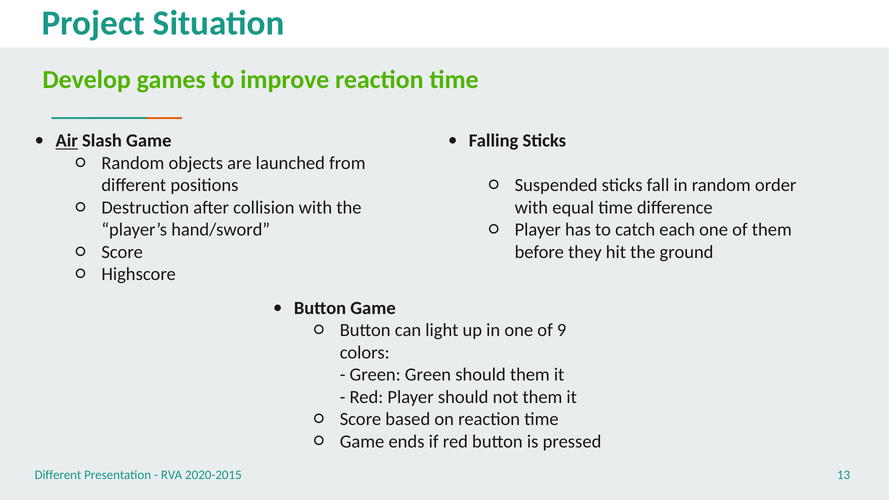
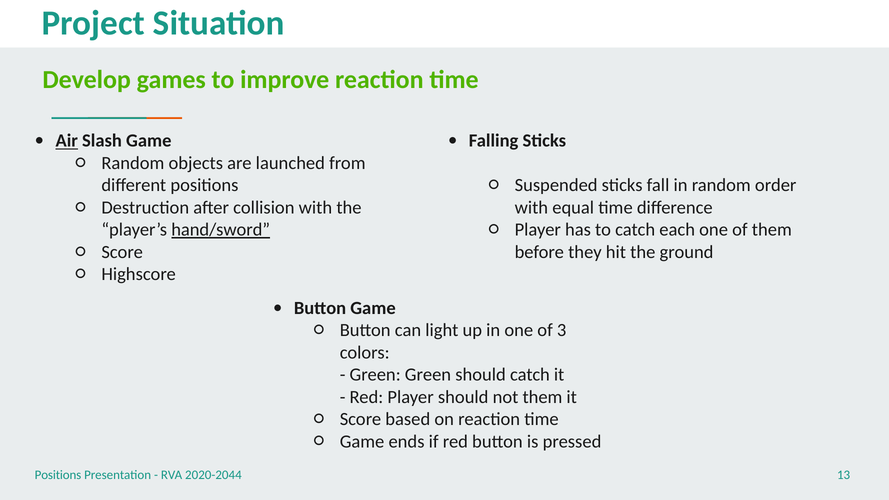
hand/sword underline: none -> present
9: 9 -> 3
should them: them -> catch
Different at (58, 475): Different -> Positions
2020-2015: 2020-2015 -> 2020-2044
